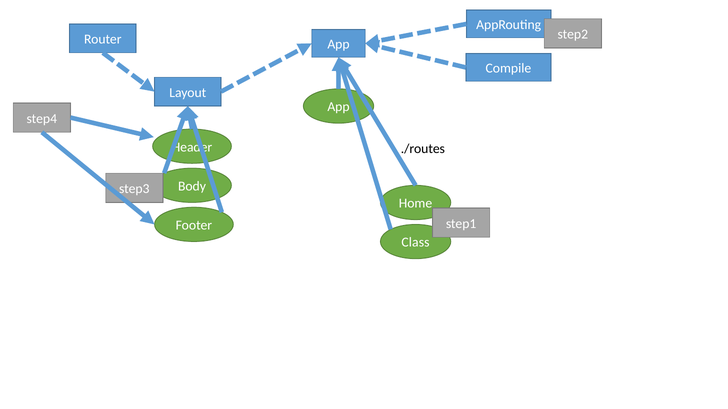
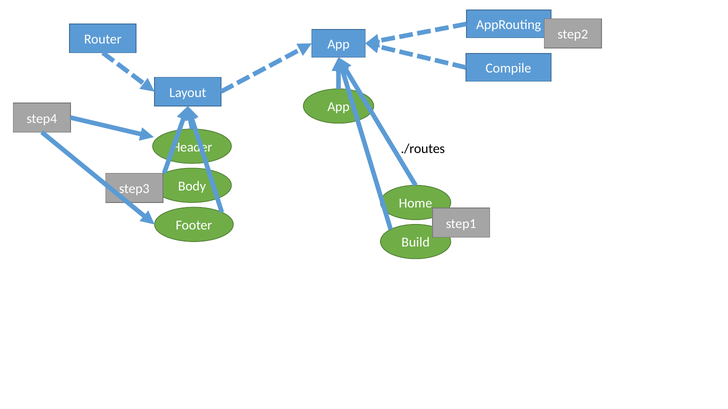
Class: Class -> Build
